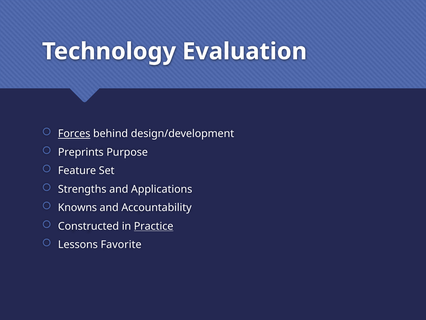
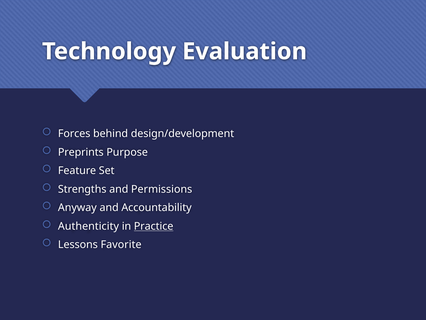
Forces underline: present -> none
Applications: Applications -> Permissions
Knowns: Knowns -> Anyway
Constructed: Constructed -> Authenticity
